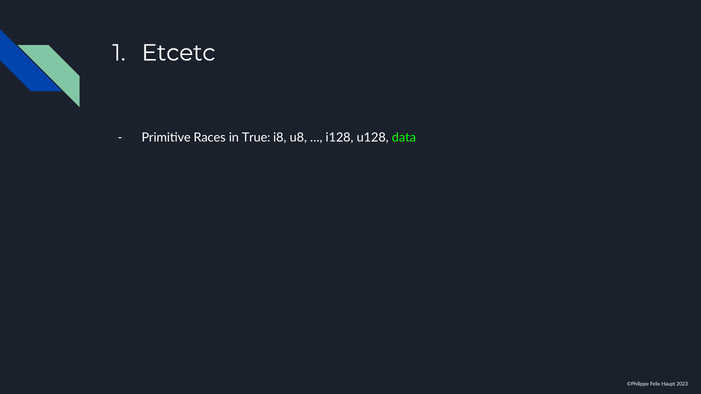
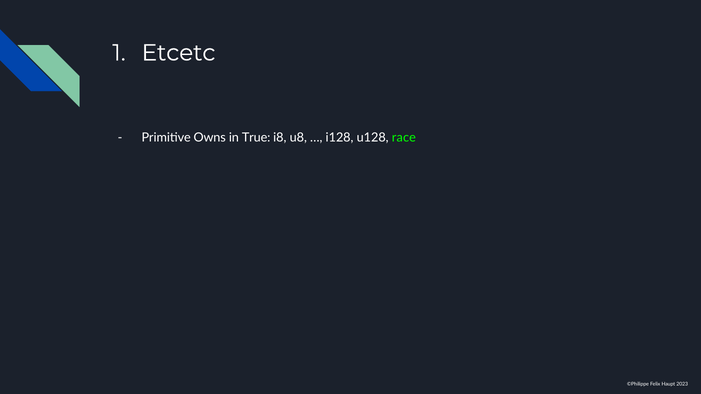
Races: Races -> Owns
data: data -> race
